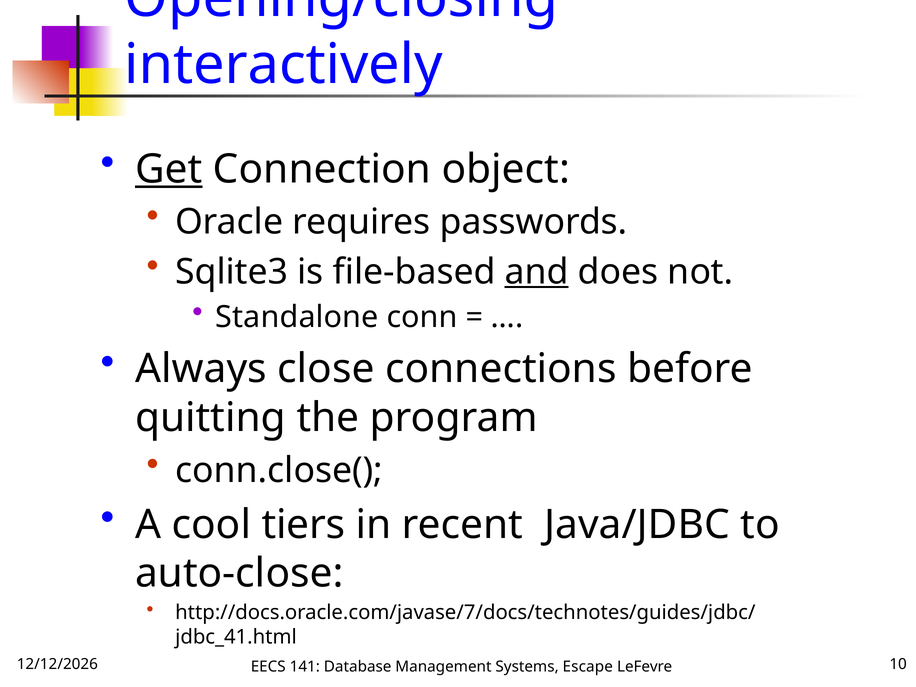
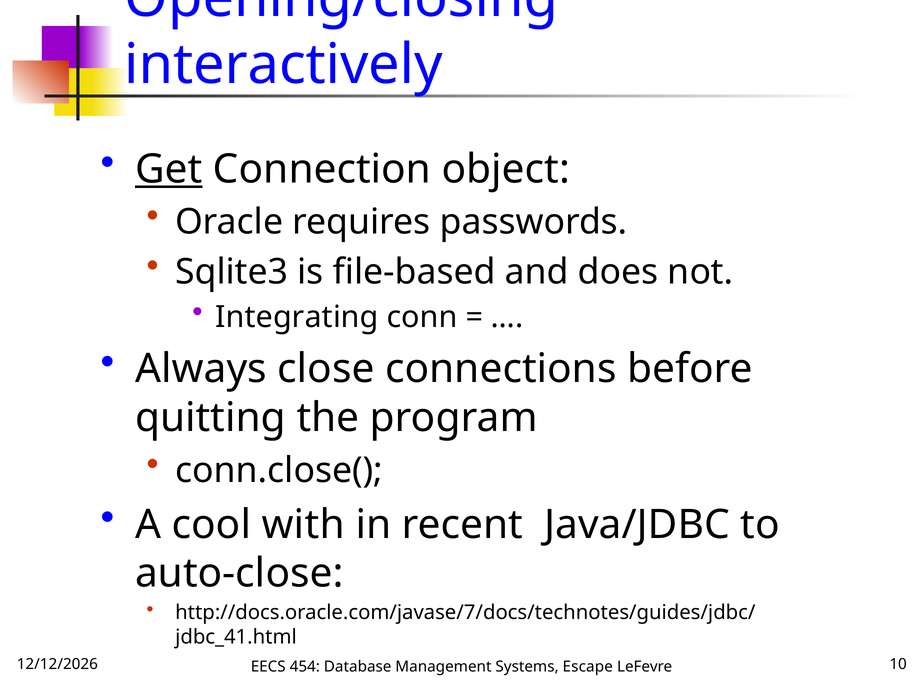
and underline: present -> none
Standalone: Standalone -> Integrating
tiers: tiers -> with
141: 141 -> 454
